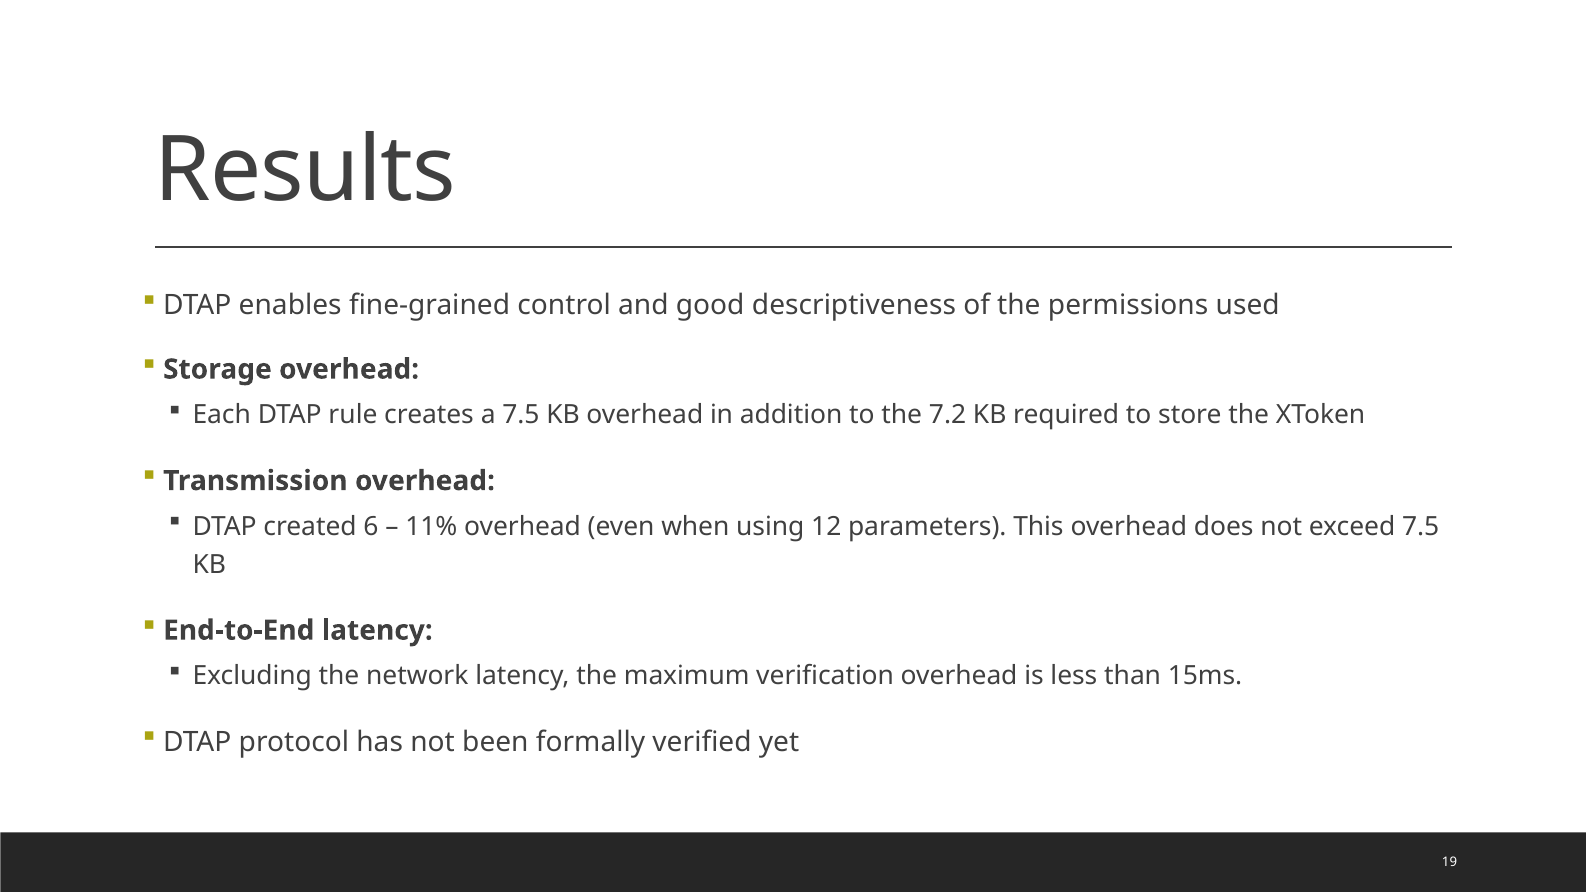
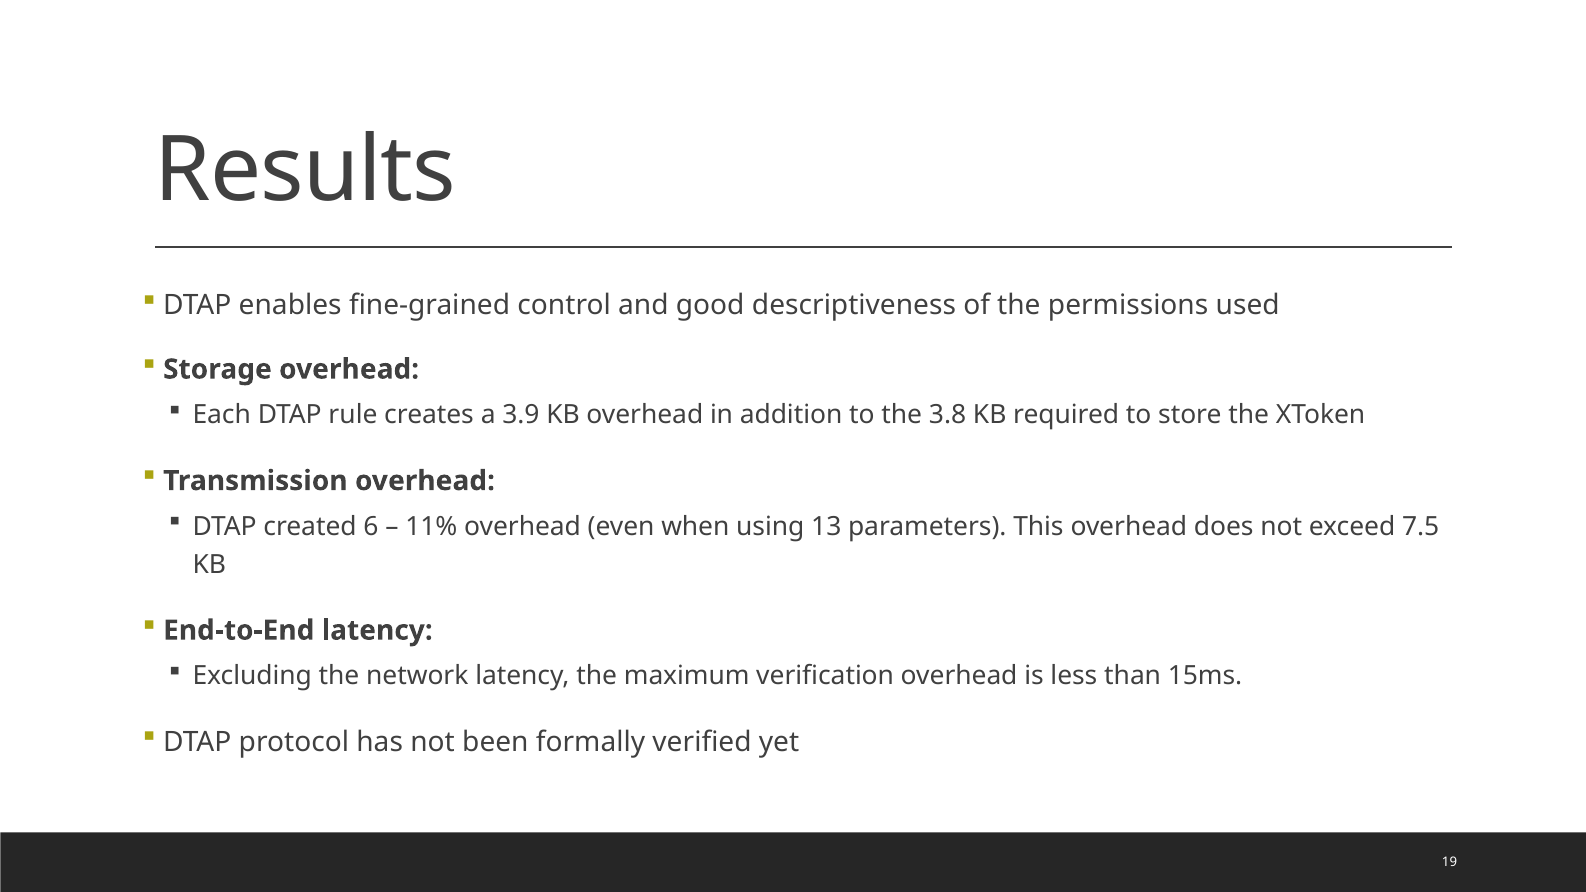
a 7.5: 7.5 -> 3.9
7.2: 7.2 -> 3.8
12: 12 -> 13
